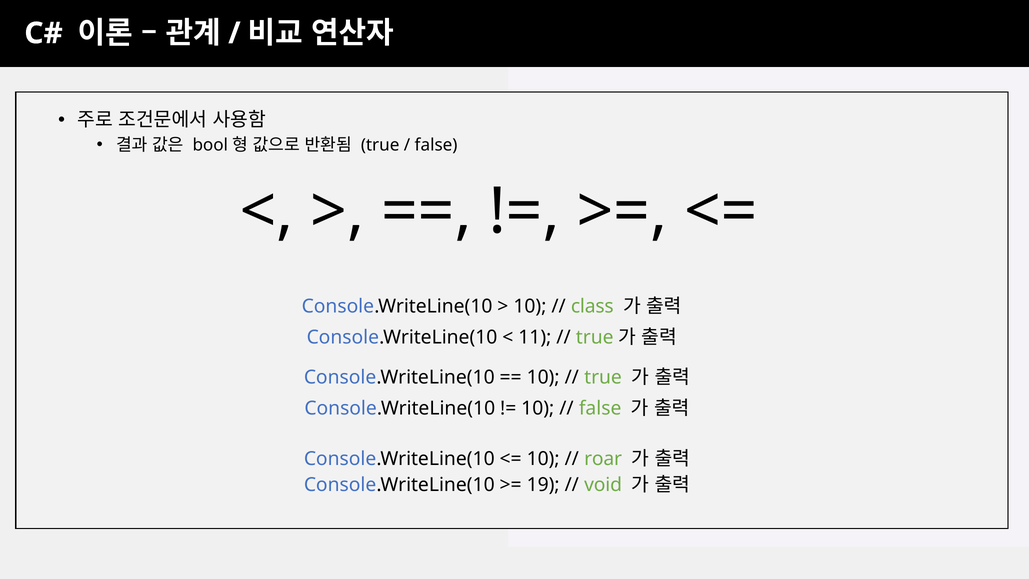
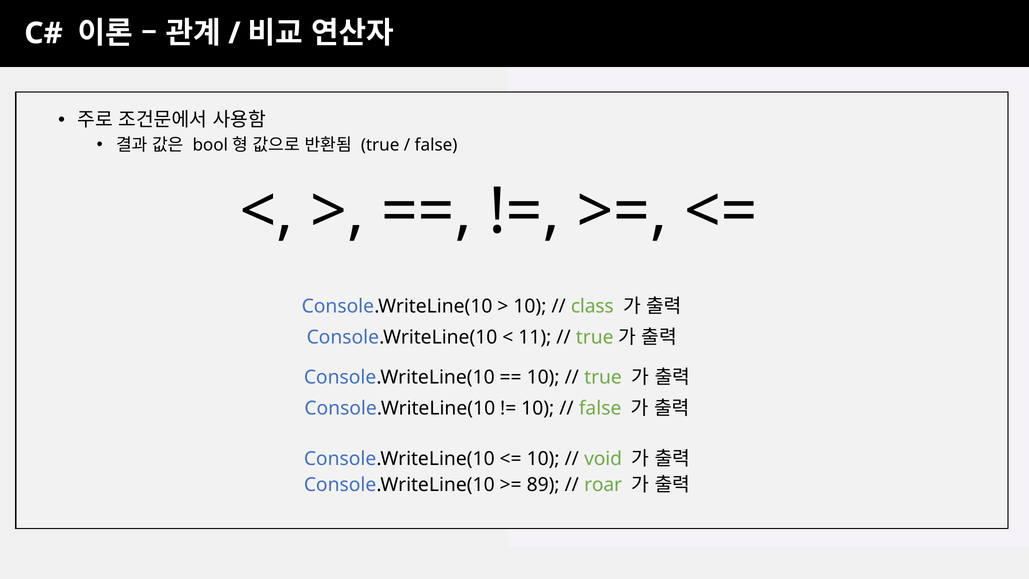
roar: roar -> void
19: 19 -> 89
void: void -> roar
